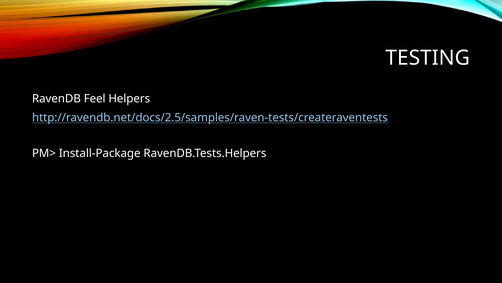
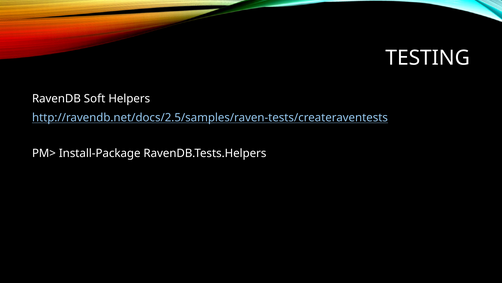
Feel: Feel -> Soft
